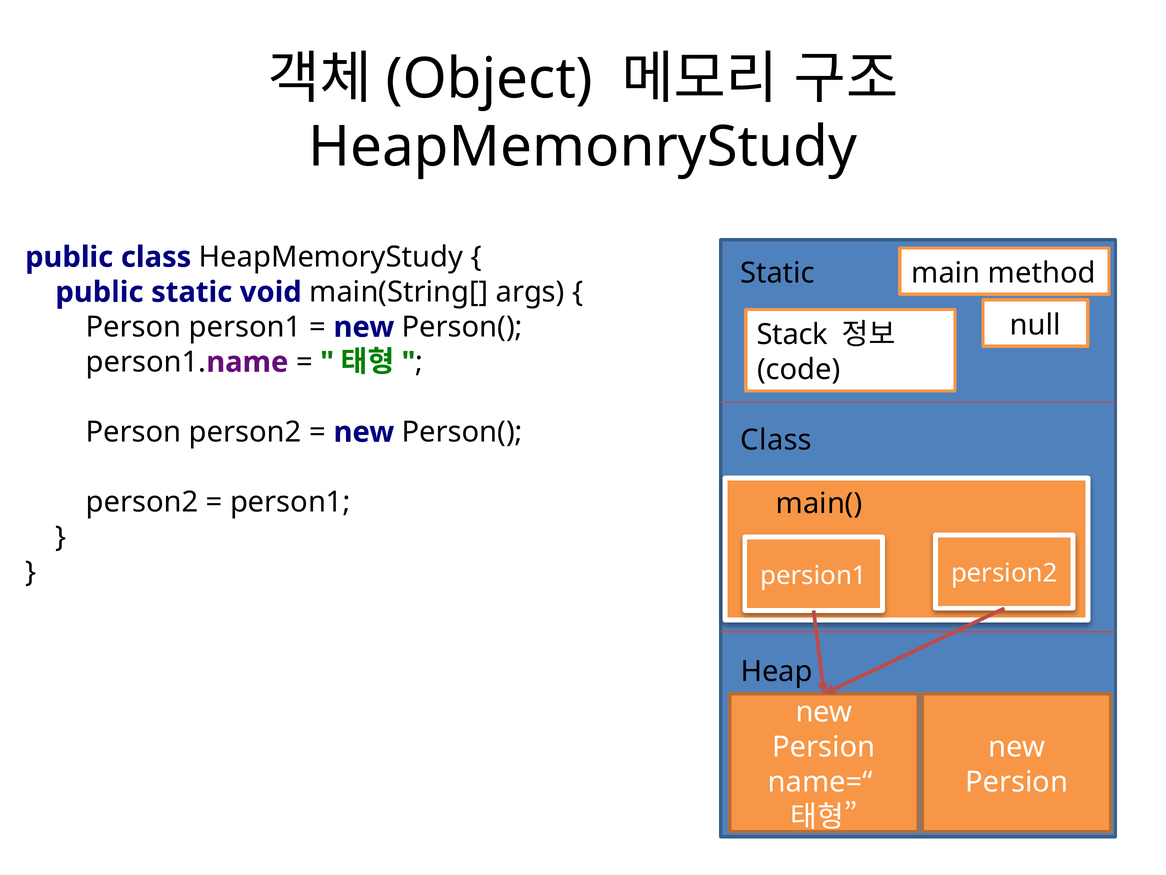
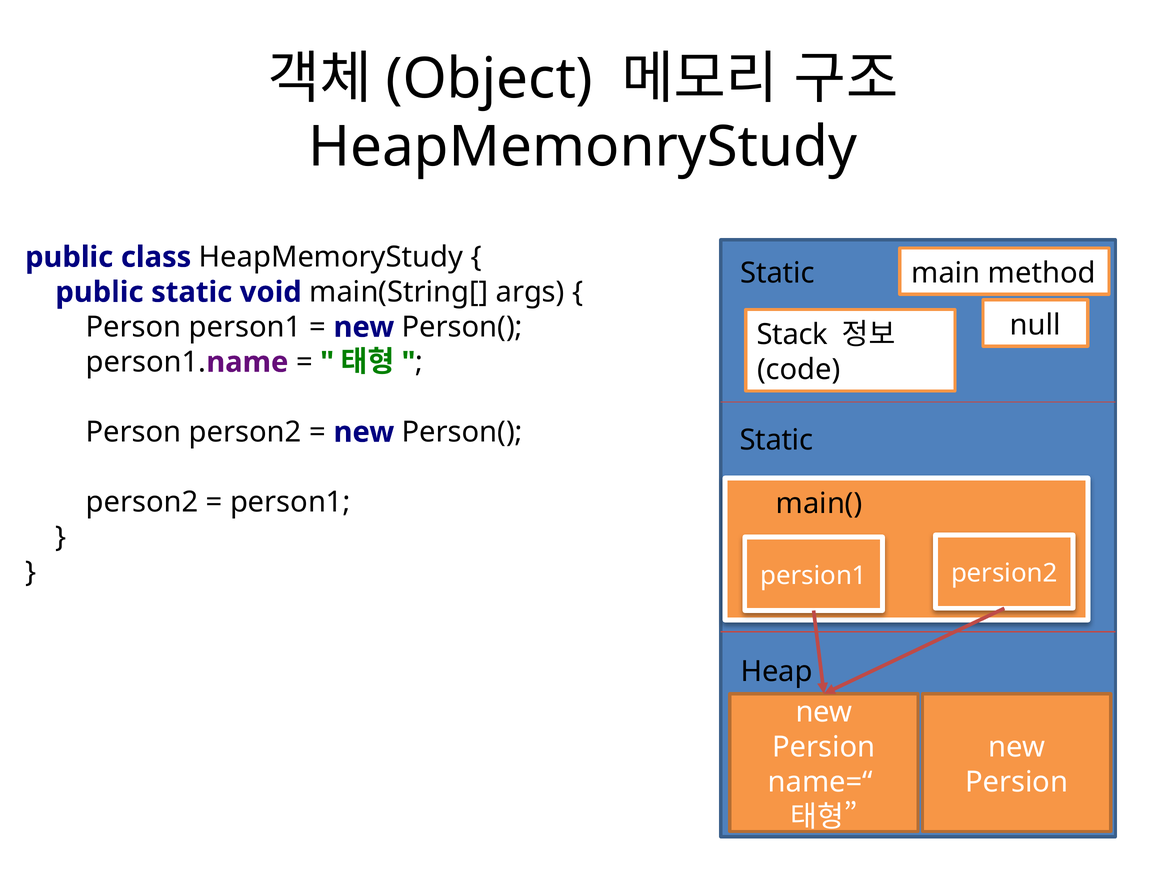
Class at (776, 440): Class -> Static
